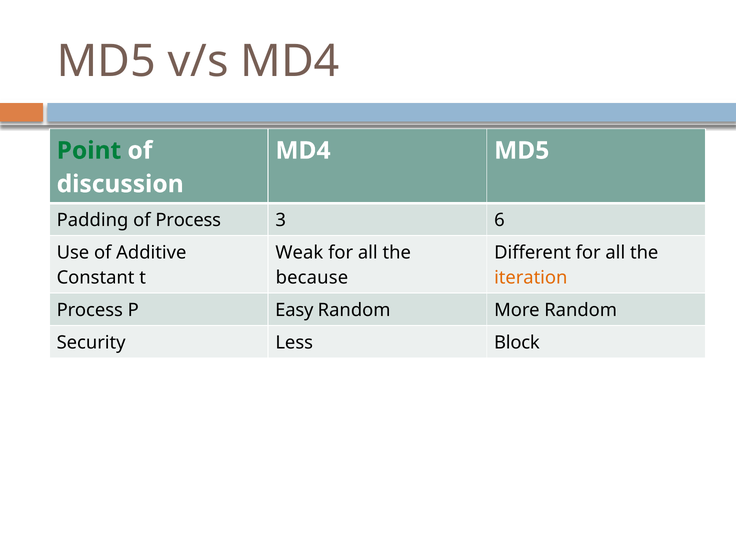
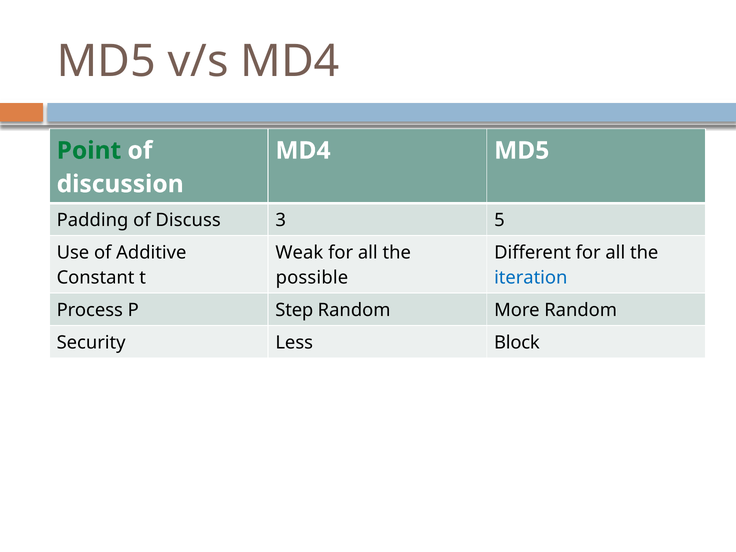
of Process: Process -> Discuss
6: 6 -> 5
because: because -> possible
iteration colour: orange -> blue
Easy: Easy -> Step
